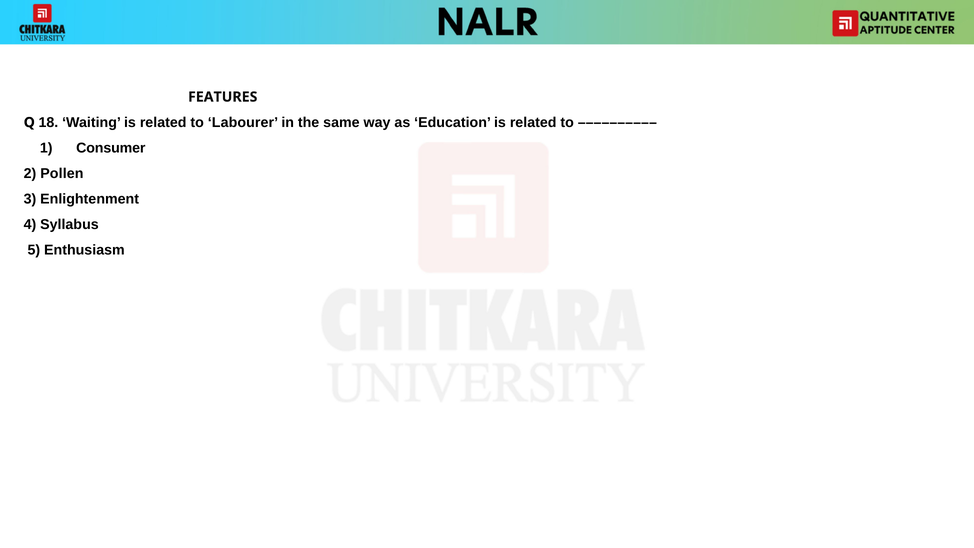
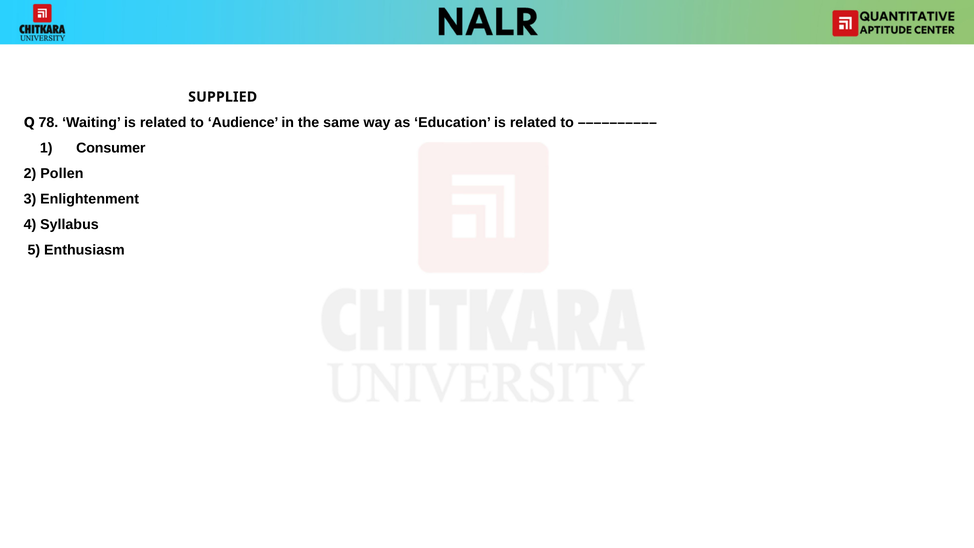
FEATURES: FEATURES -> SUPPLIED
18: 18 -> 78
Labourer: Labourer -> Audience
